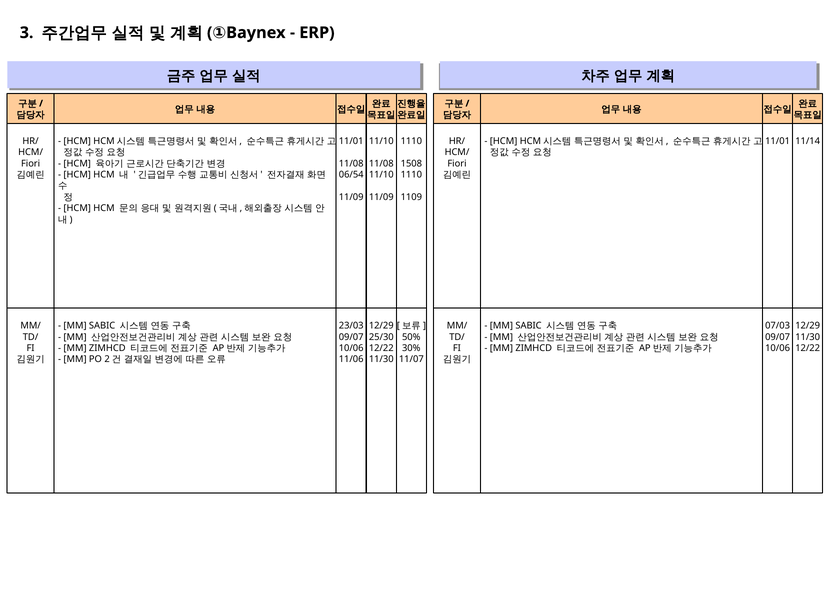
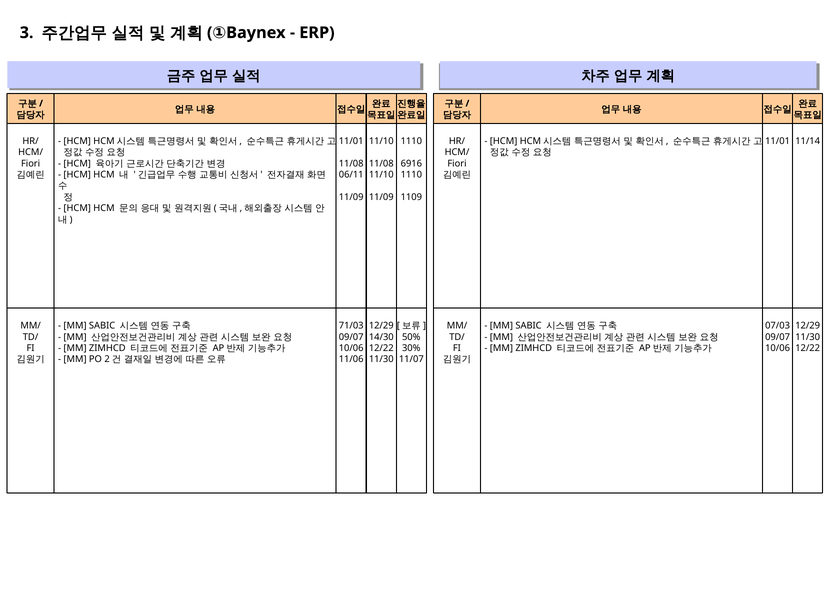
1508: 1508 -> 6916
06/54: 06/54 -> 06/11
23/03: 23/03 -> 71/03
25/30: 25/30 -> 14/30
